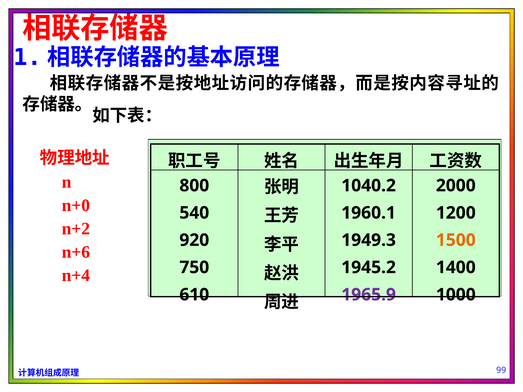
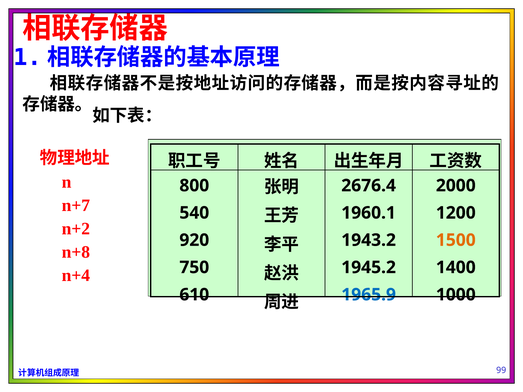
1040.2: 1040.2 -> 2676.4
n+0: n+0 -> n+7
1949.3: 1949.3 -> 1943.2
n+6: n+6 -> n+8
1965.9 colour: purple -> blue
